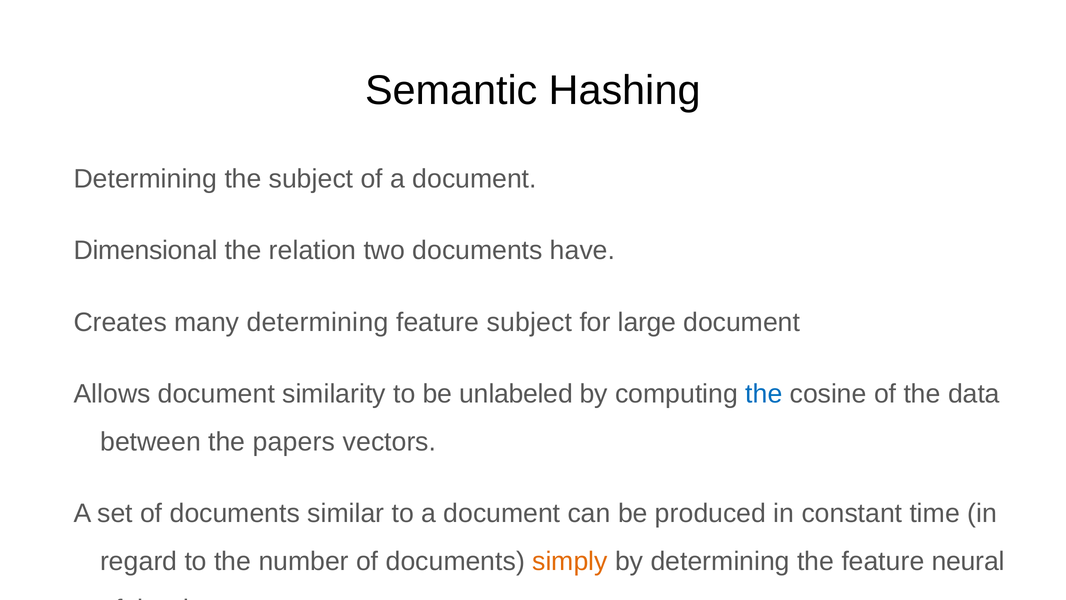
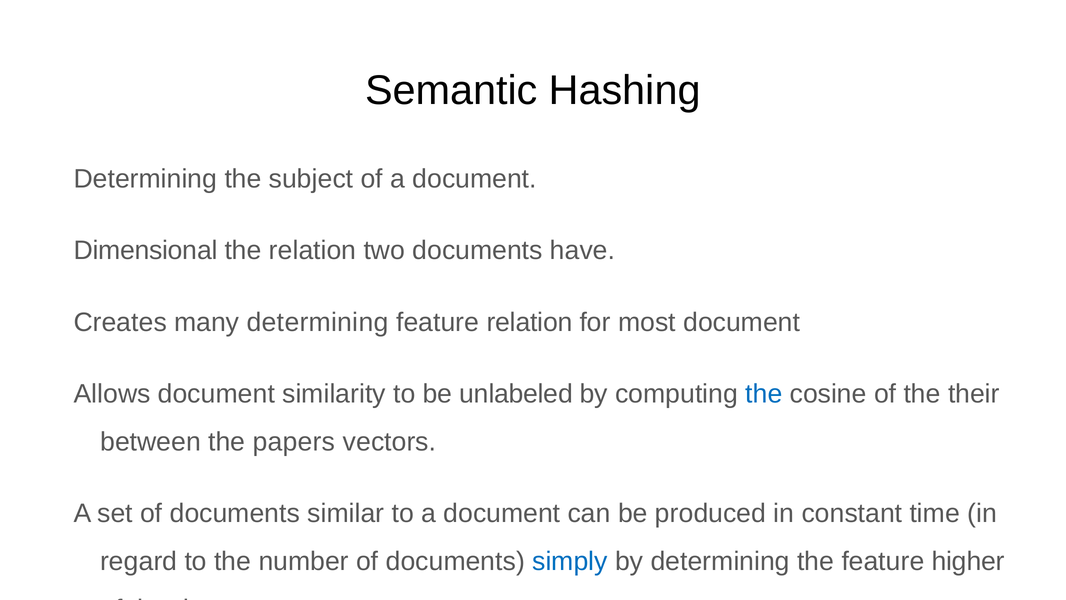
feature subject: subject -> relation
large: large -> most
data: data -> their
simply colour: orange -> blue
neural: neural -> higher
